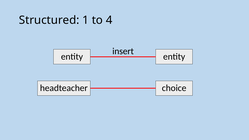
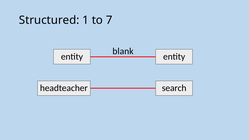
4: 4 -> 7
insert: insert -> blank
choice: choice -> search
